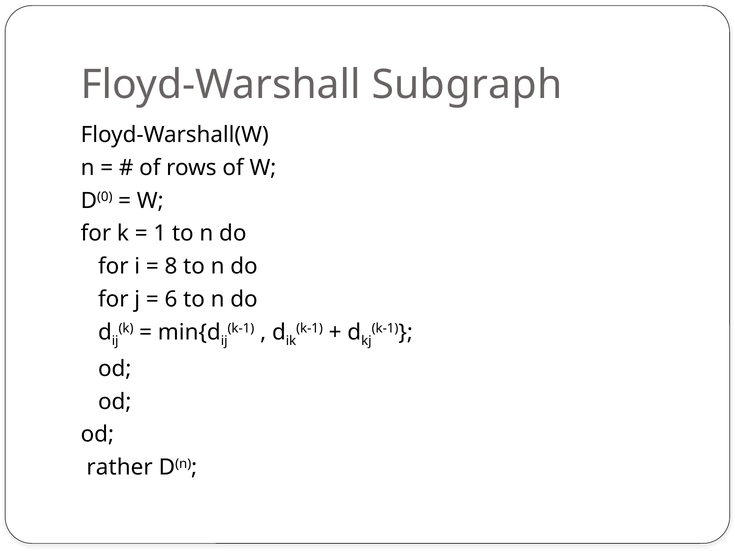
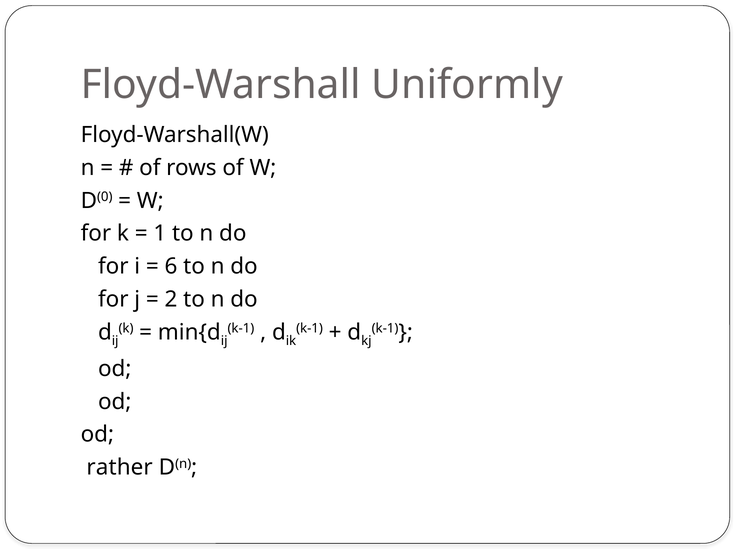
Subgraph: Subgraph -> Uniformly
8: 8 -> 6
6: 6 -> 2
